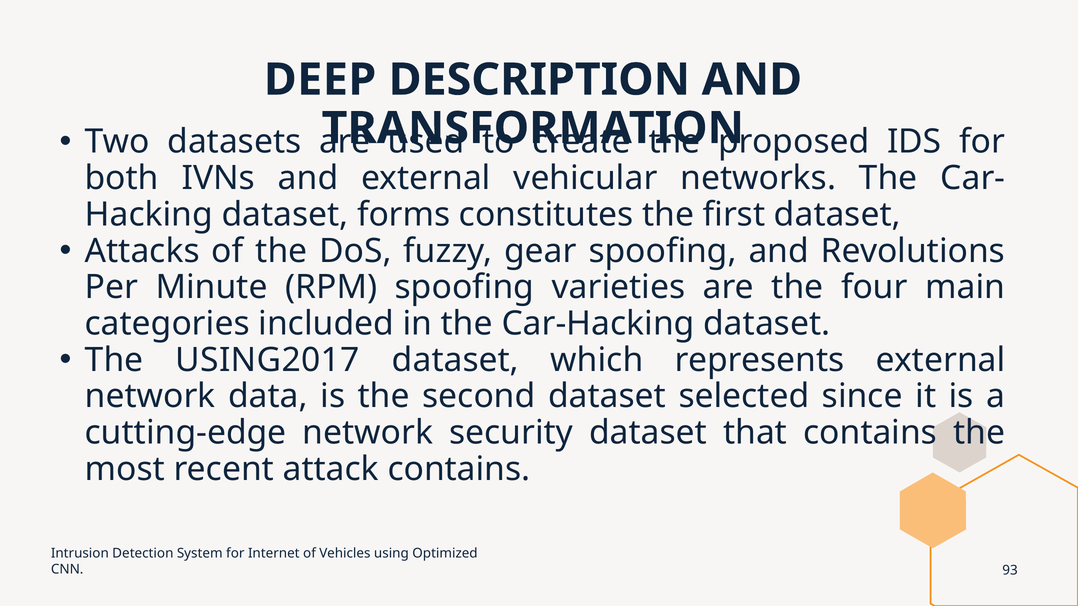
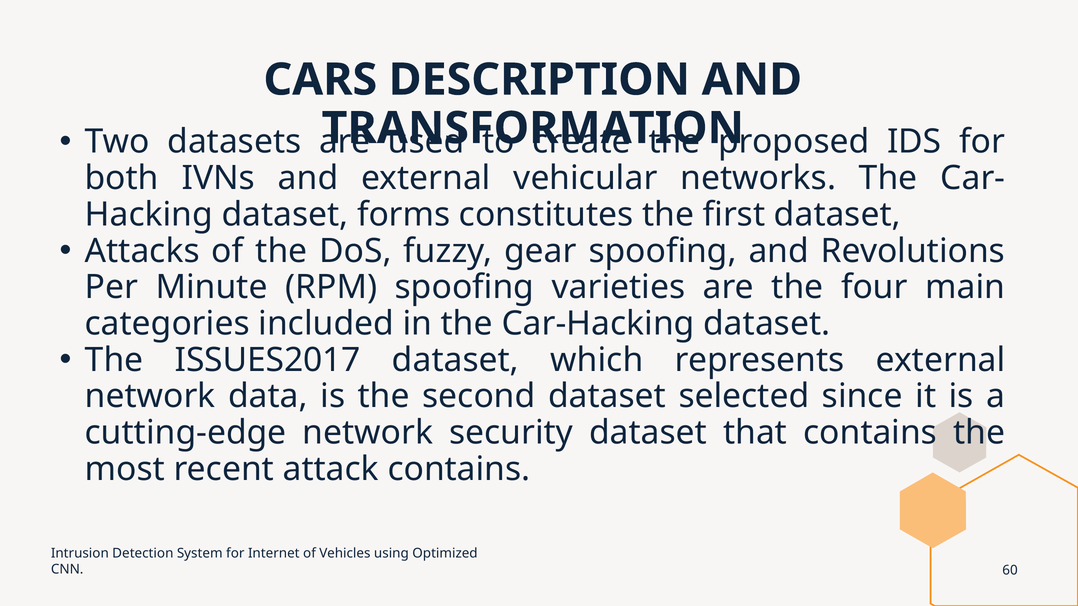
DEEP: DEEP -> CARS
USING2017: USING2017 -> ISSUES2017
93: 93 -> 60
